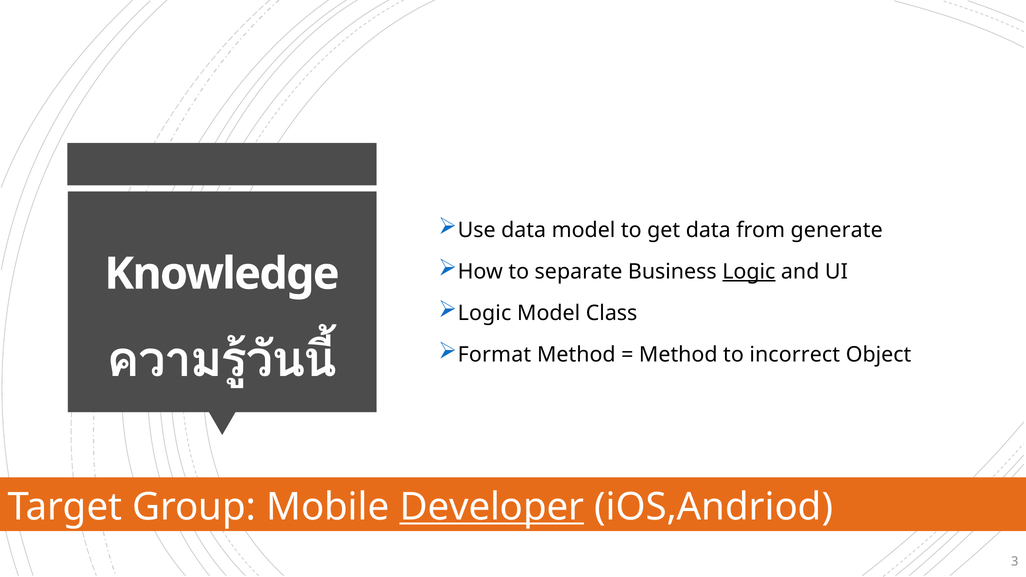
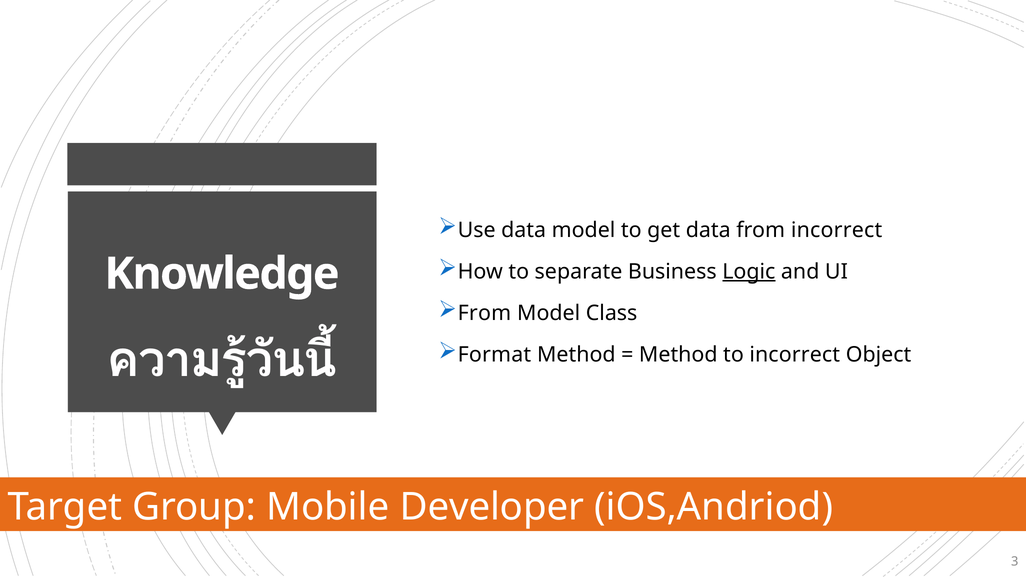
from generate: generate -> incorrect
Logic at (484, 313): Logic -> From
Developer underline: present -> none
